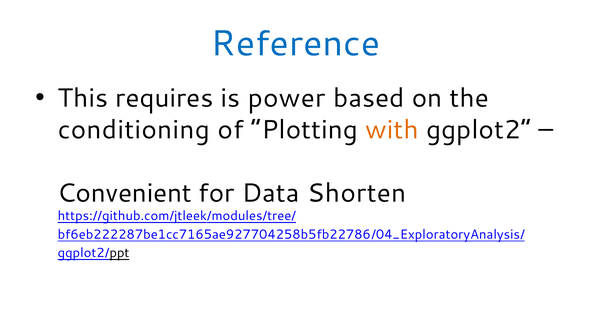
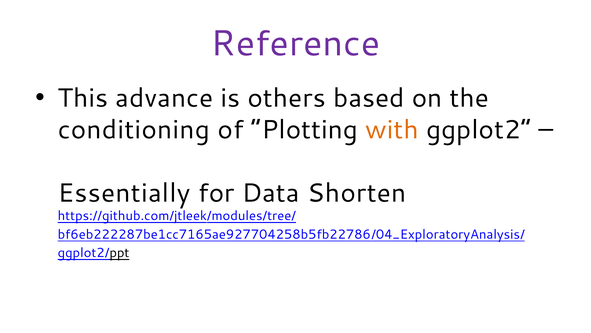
Reference colour: blue -> purple
requires: requires -> advance
power: power -> others
Convenient: Convenient -> Essentially
